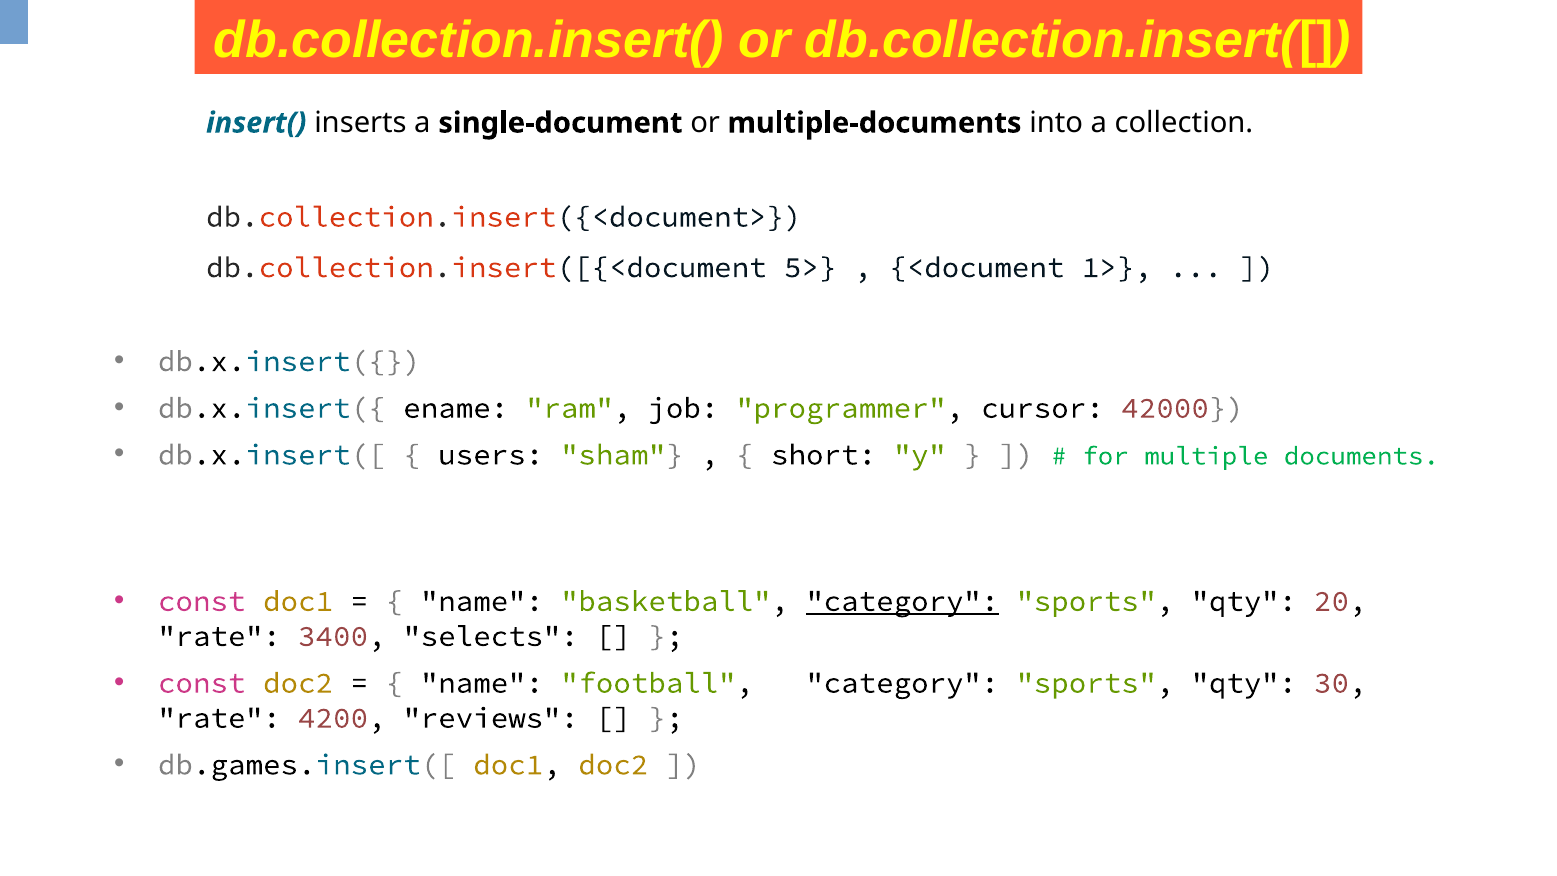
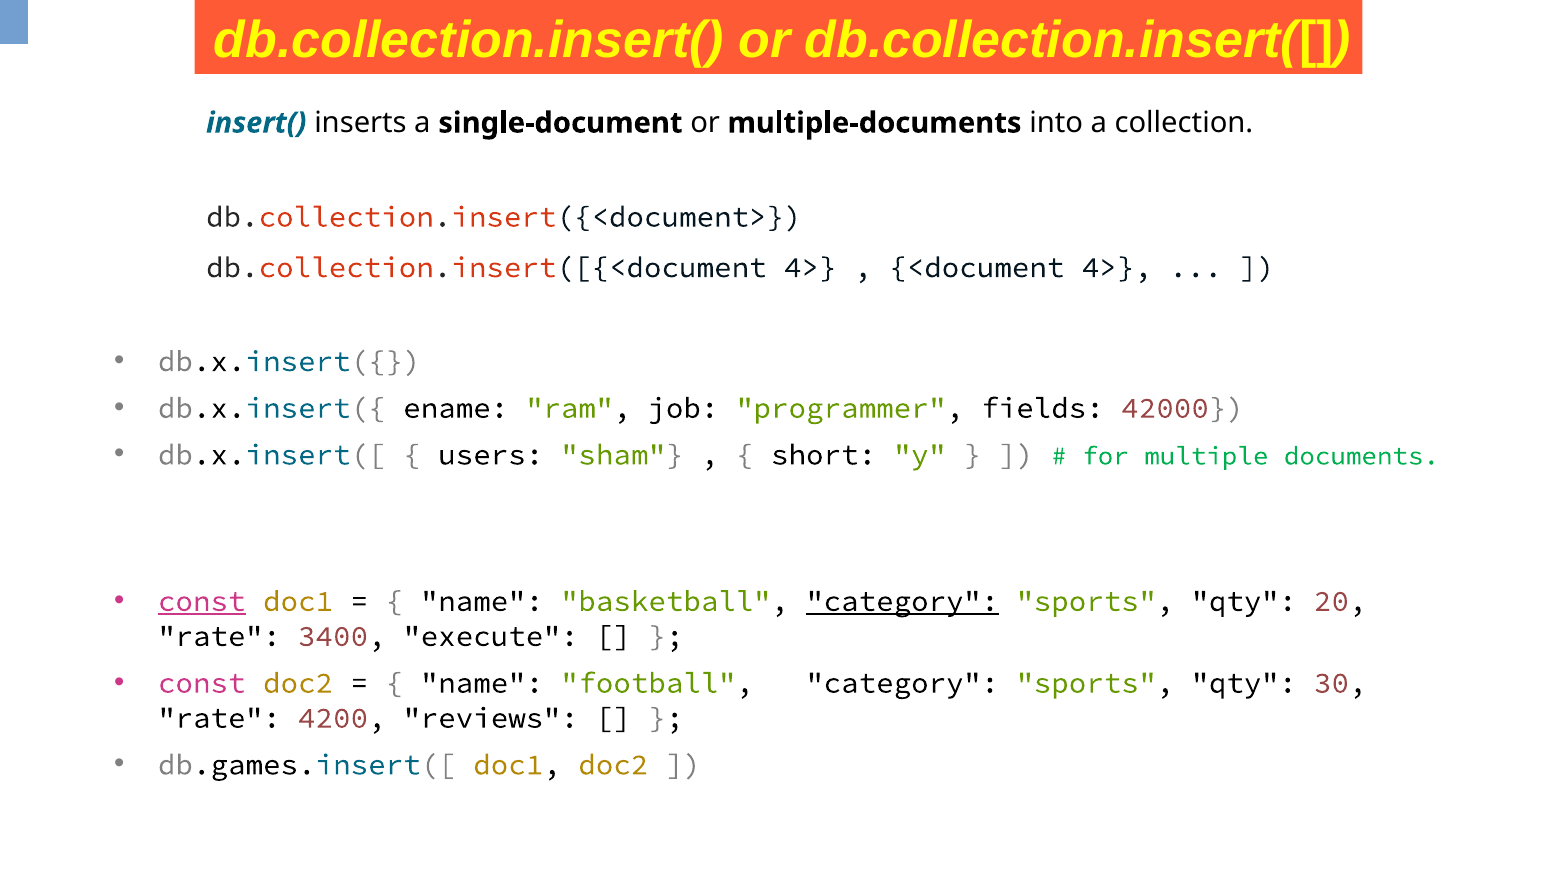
db.collection.insert([{<document 5>: 5> -> 4>
<document 1>: 1> -> 4>
cursor: cursor -> fields
const at (202, 601) underline: none -> present
selects: selects -> execute
